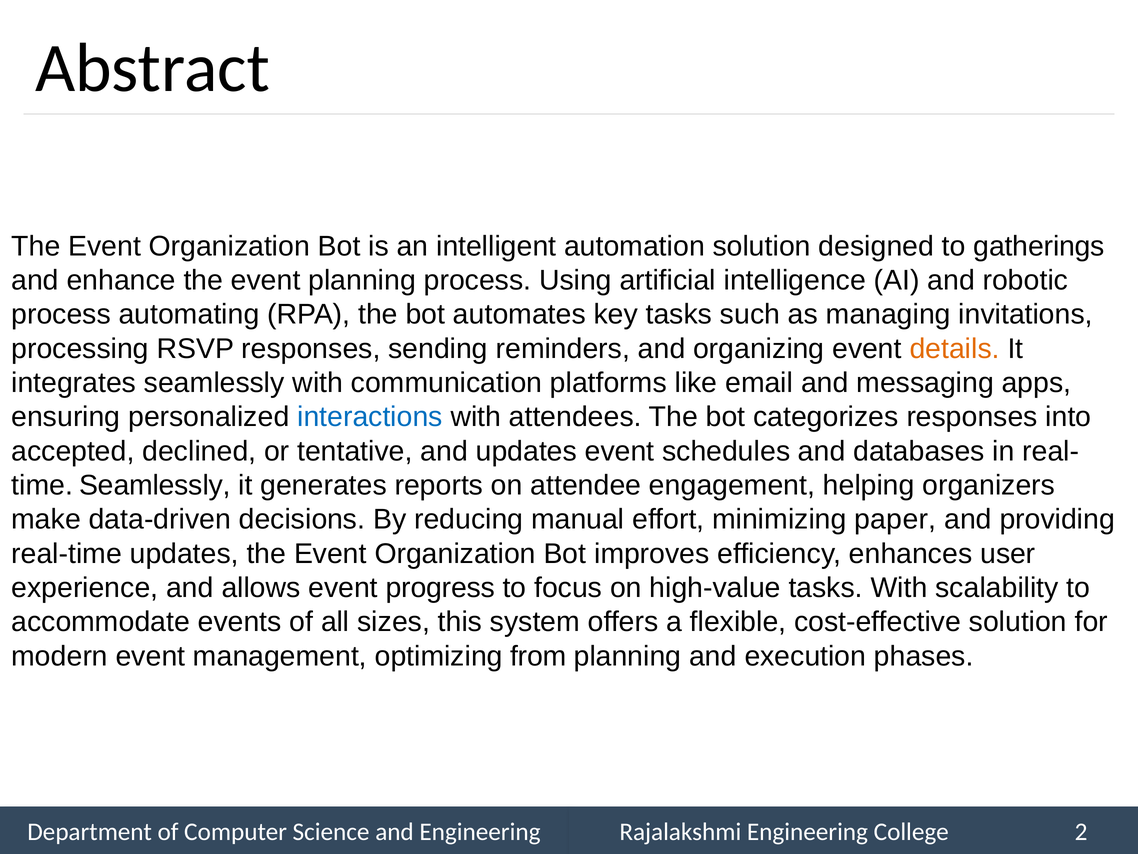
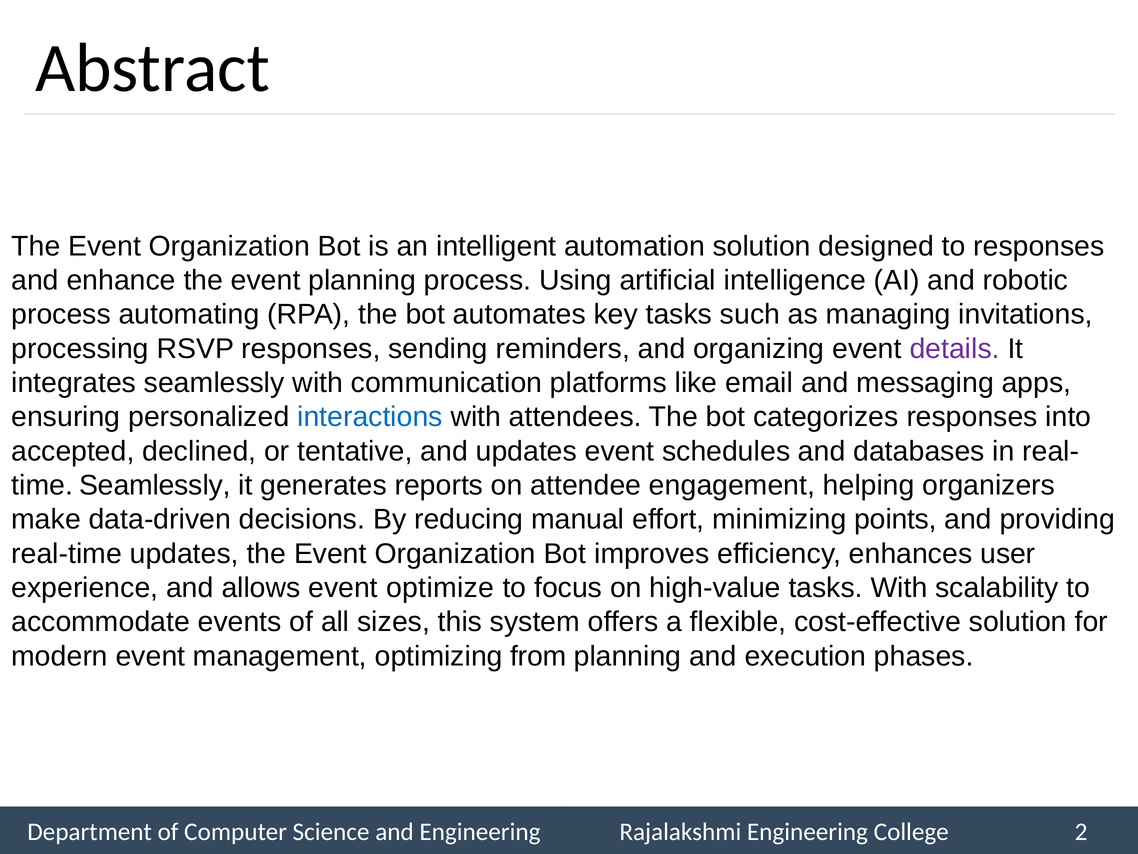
to gatherings: gatherings -> responses
details colour: orange -> purple
paper: paper -> points
progress: progress -> optimize
